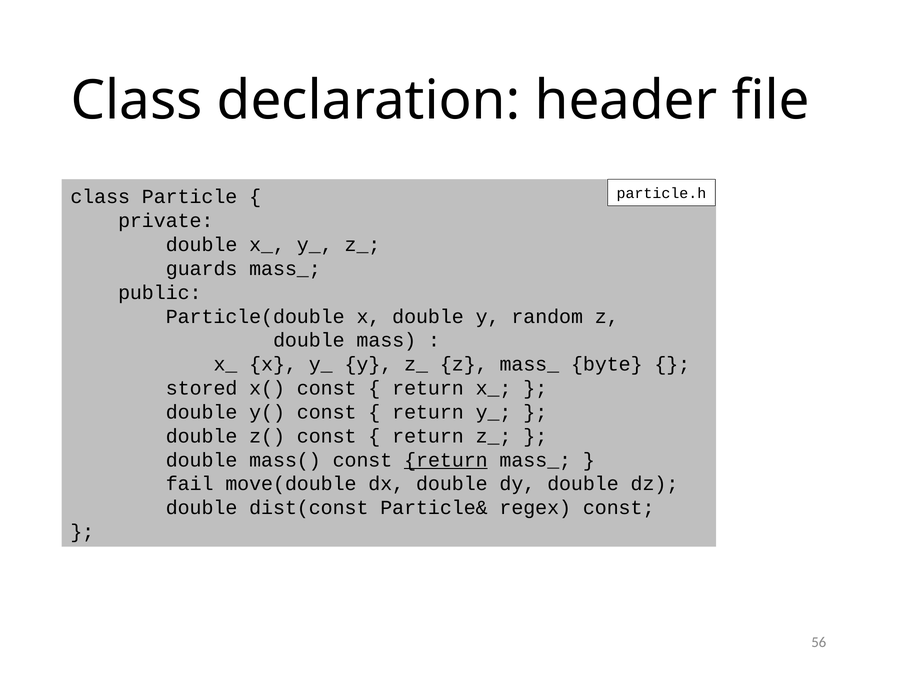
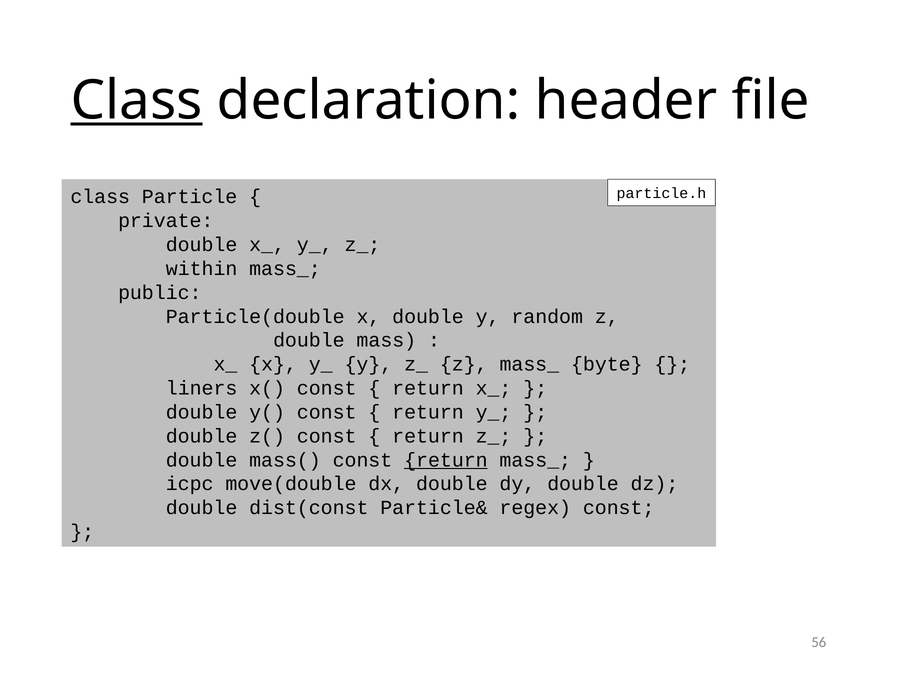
Class at (137, 100) underline: none -> present
guards: guards -> within
stored: stored -> liners
fail: fail -> icpc
